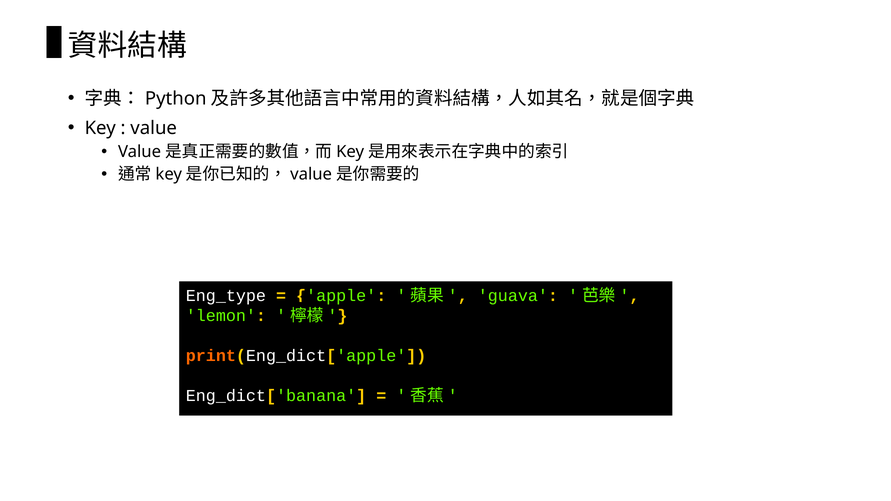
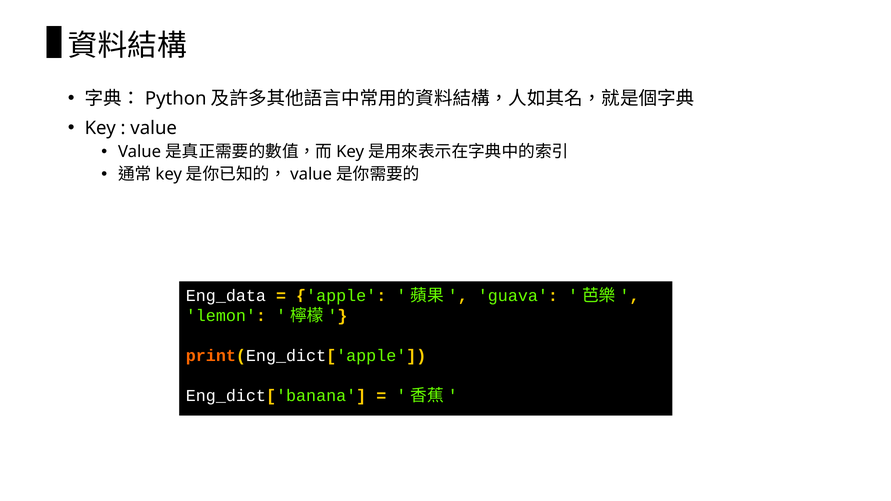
Eng_type: Eng_type -> Eng_data
